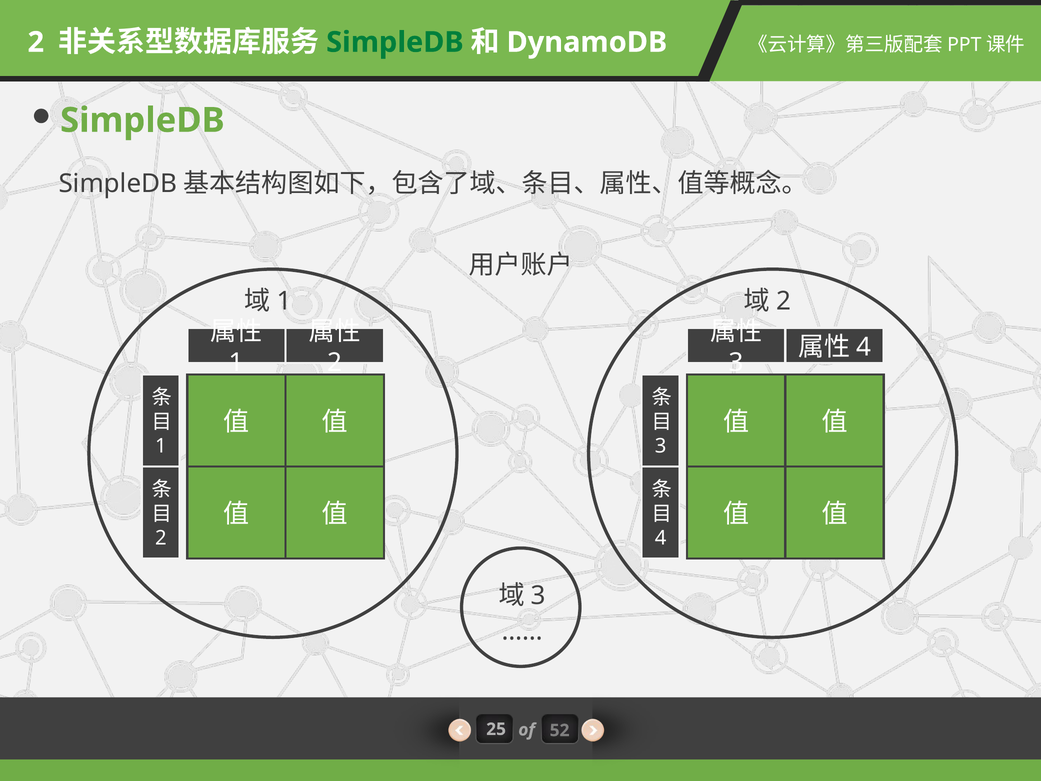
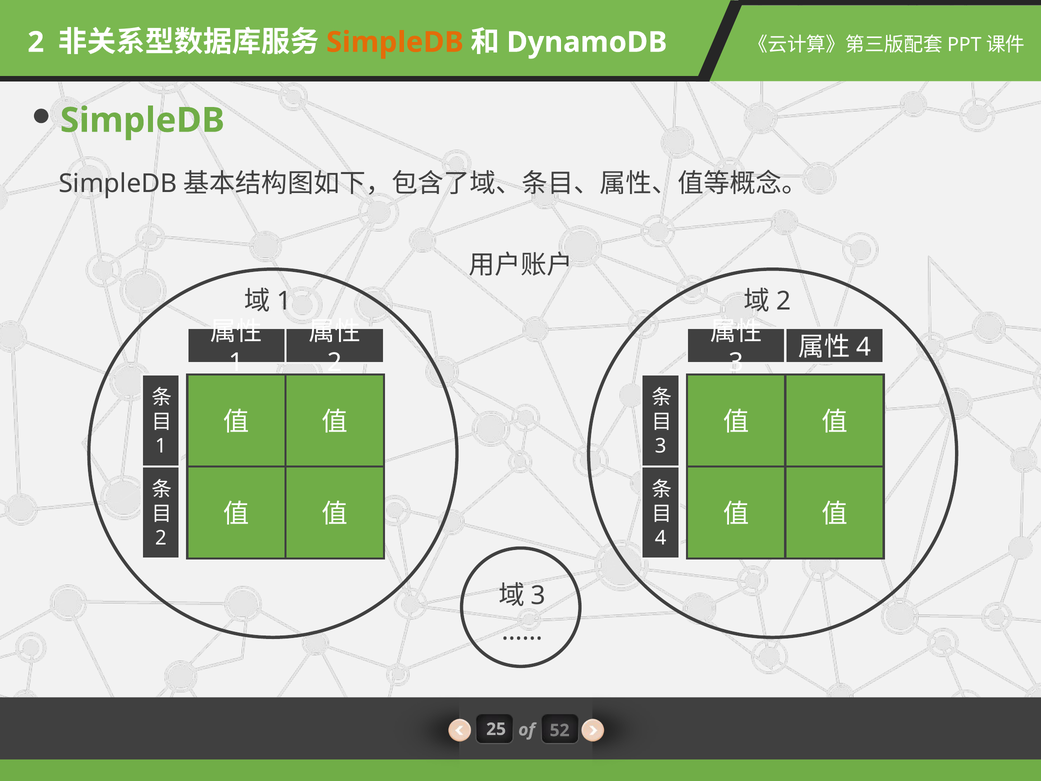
SimpleDB at (395, 42) colour: green -> orange
